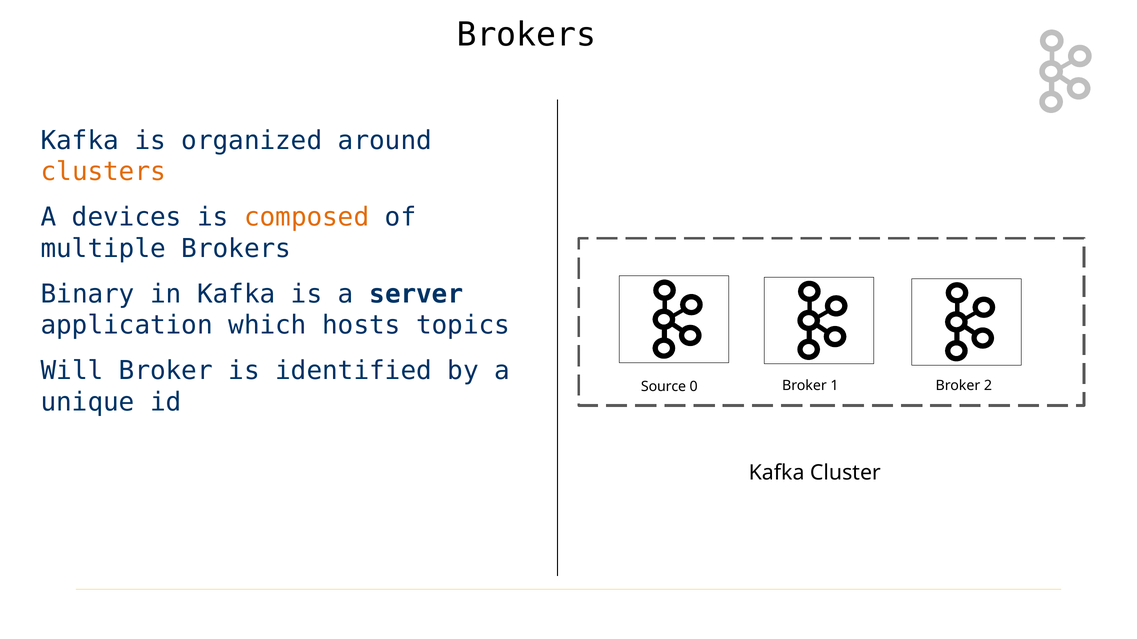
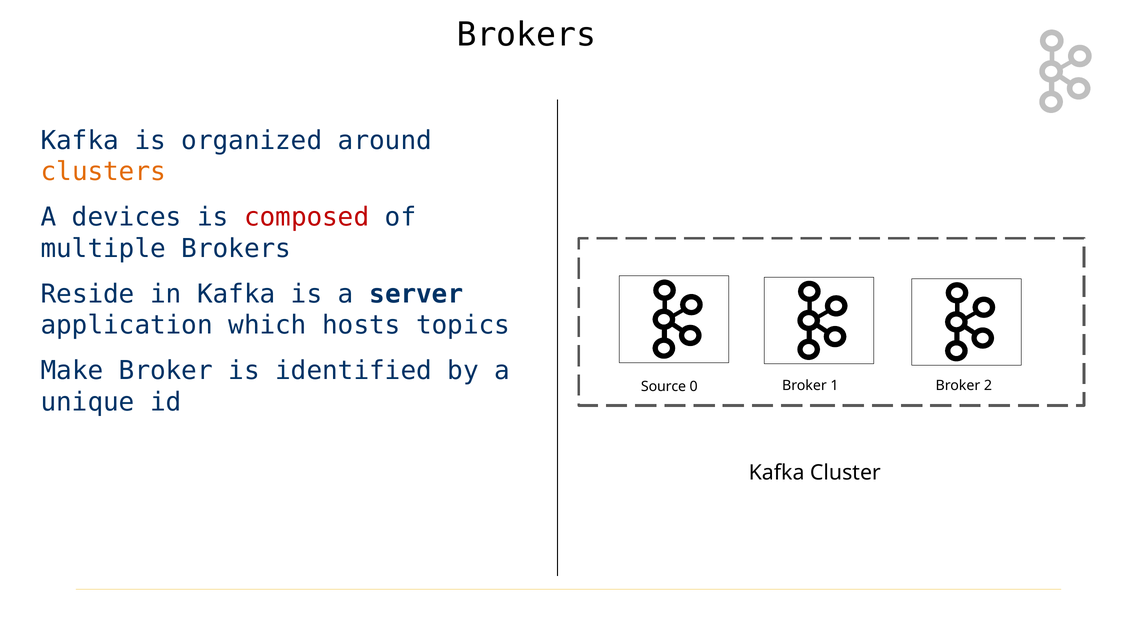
composed colour: orange -> red
Binary: Binary -> Reside
Will: Will -> Make
